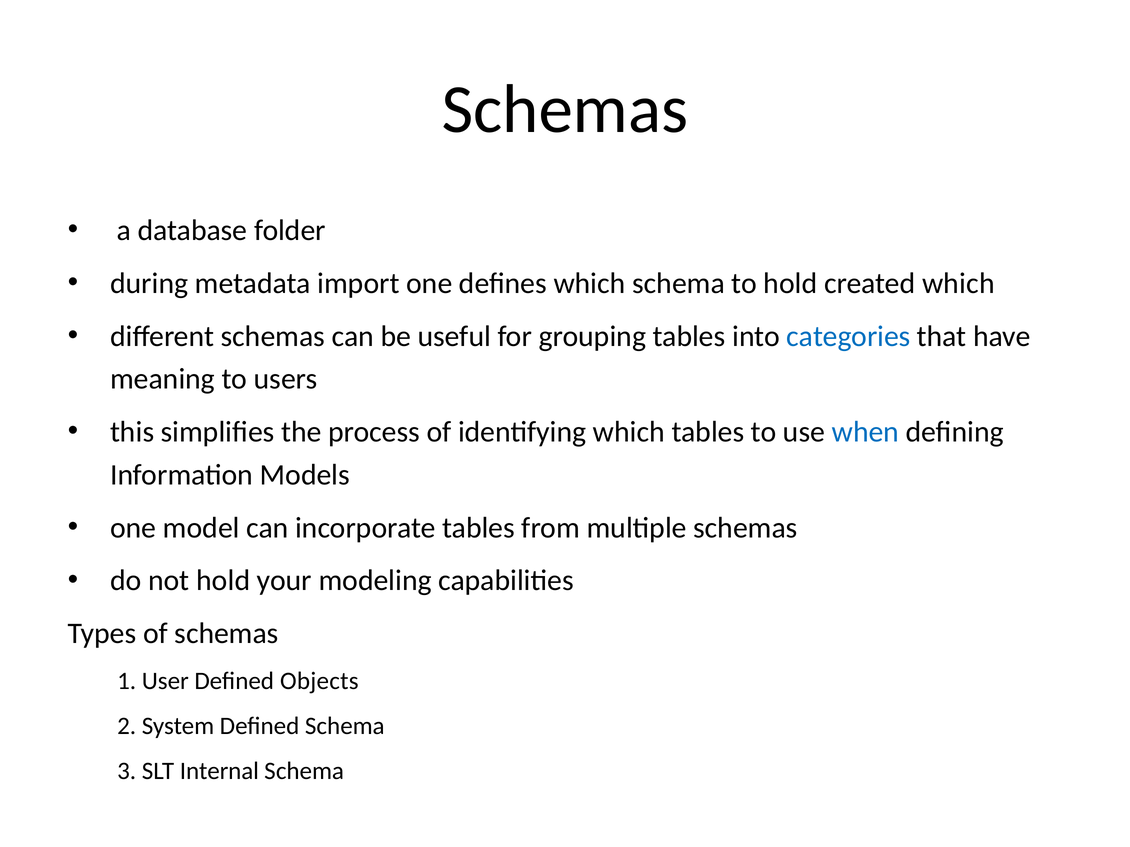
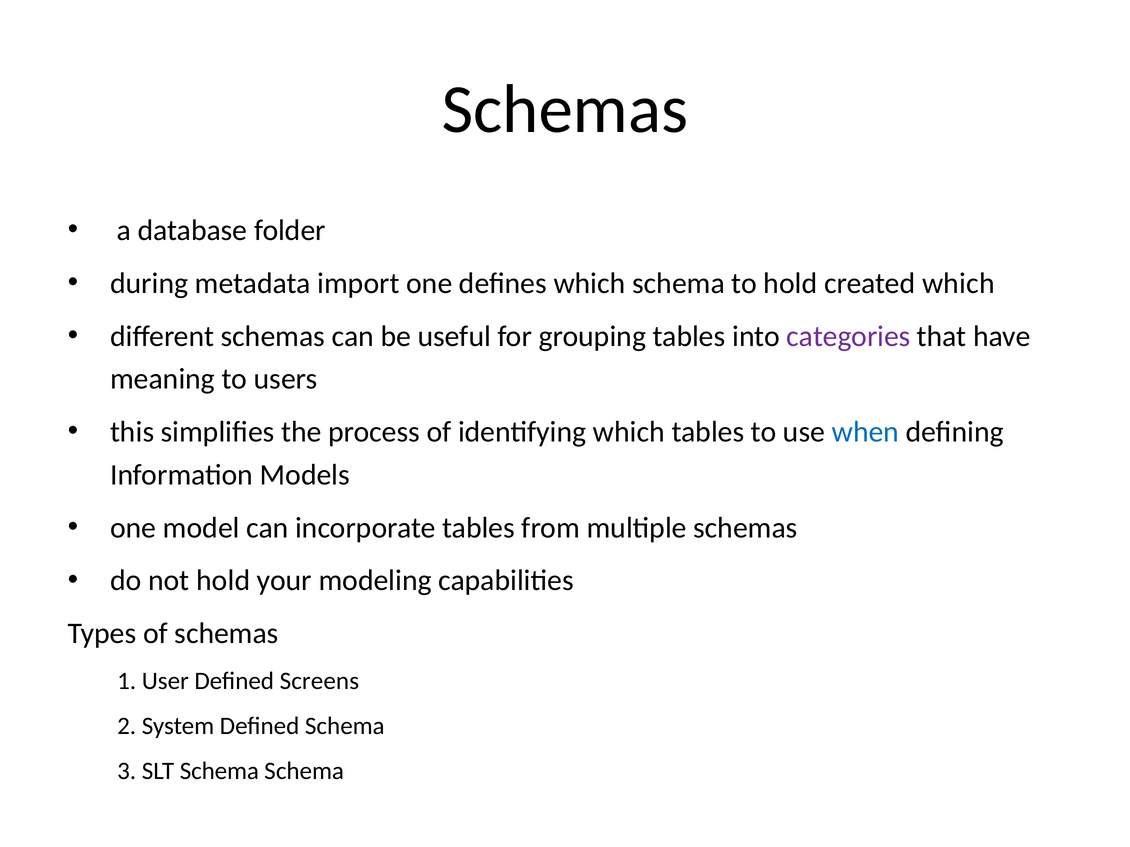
categories colour: blue -> purple
Objects: Objects -> Screens
SLT Internal: Internal -> Schema
